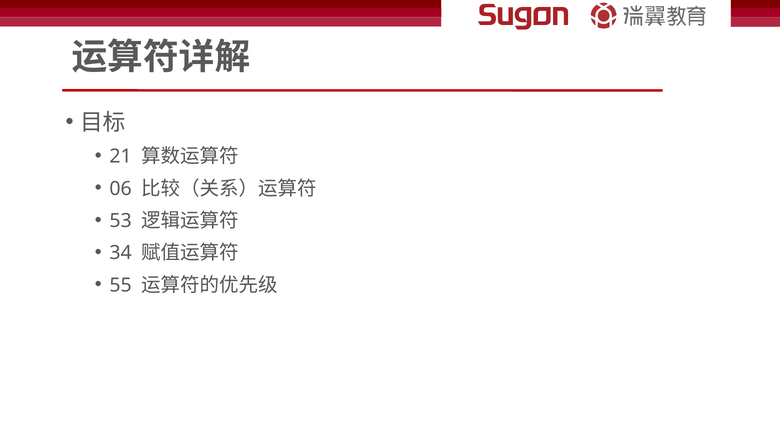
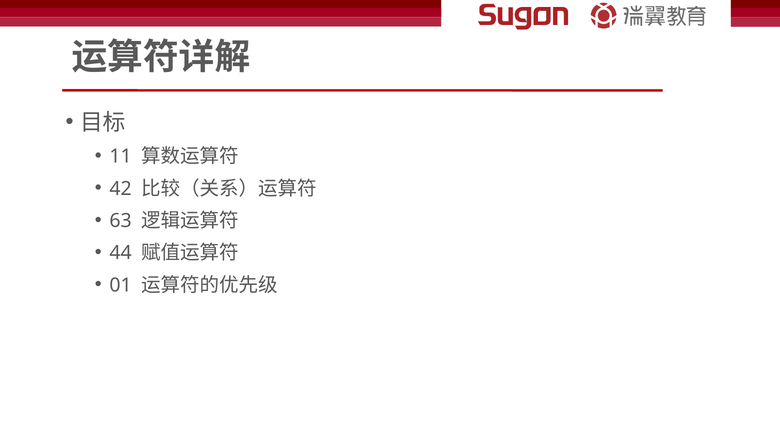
21: 21 -> 11
06: 06 -> 42
53: 53 -> 63
34: 34 -> 44
55: 55 -> 01
